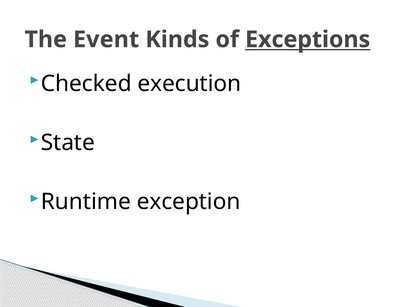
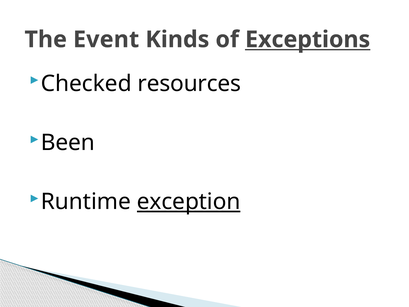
execution: execution -> resources
State: State -> Been
exception underline: none -> present
